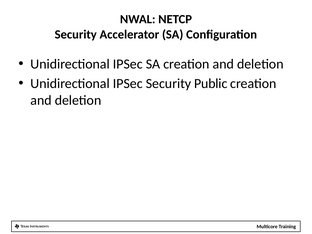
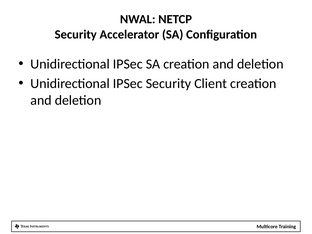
Public: Public -> Client
